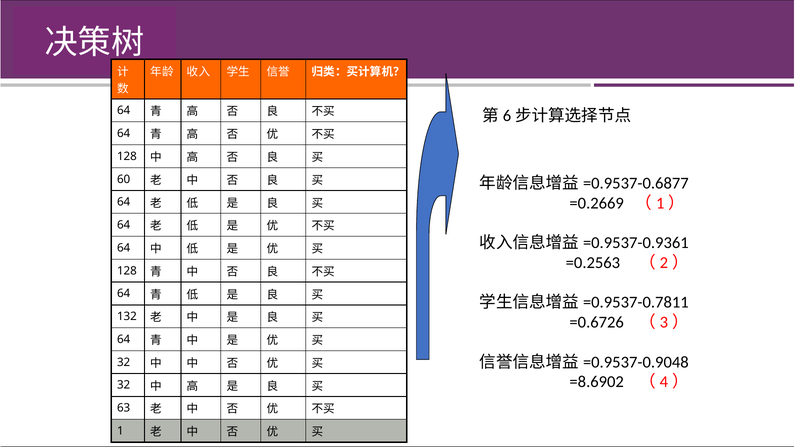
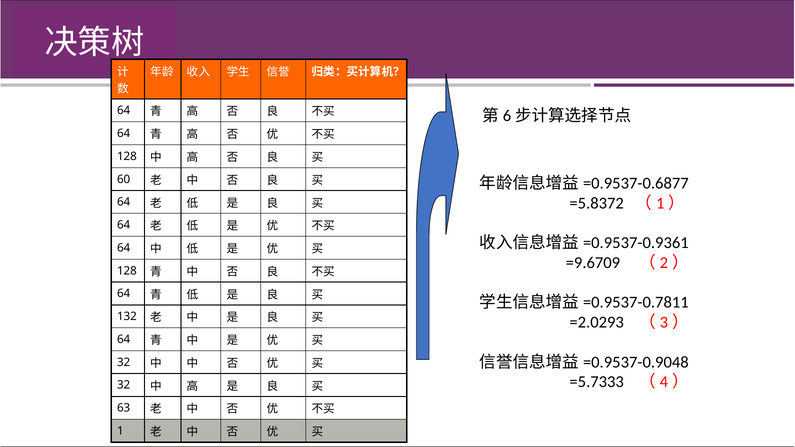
=0.2669: =0.2669 -> =5.8372
=0.2563: =0.2563 -> =9.6709
=0.6726: =0.6726 -> =2.0293
=8.6902: =8.6902 -> =5.7333
